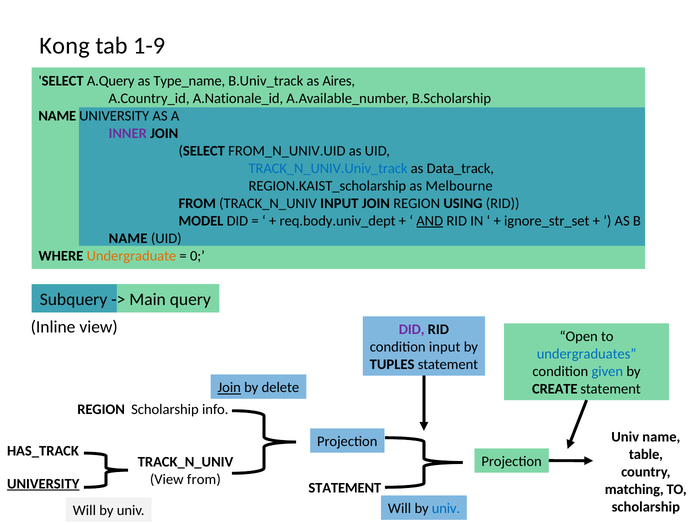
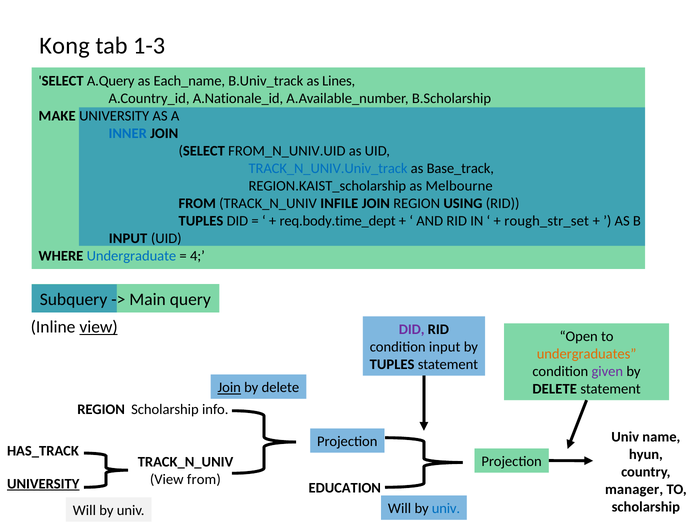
1-9: 1-9 -> 1-3
Type_name: Type_name -> Each_name
Aires: Aires -> Lines
NAME at (57, 116): NAME -> MAKE
INNER colour: purple -> blue
Data_track: Data_track -> Base_track
TRACK_N_UNIV INPUT: INPUT -> INFILE
MODEL at (201, 221): MODEL -> TUPLES
req.body.univ_dept: req.body.univ_dept -> req.body.time_dept
AND underline: present -> none
ignore_str_set: ignore_str_set -> rough_str_set
NAME at (128, 238): NAME -> INPUT
Undergraduate colour: orange -> blue
0: 0 -> 4
view at (99, 327) underline: none -> present
undergraduates colour: blue -> orange
given colour: blue -> purple
CREATE at (555, 389): CREATE -> DELETE
table: table -> hyun
STATEMENT at (345, 488): STATEMENT -> EDUCATION
matching: matching -> manager
